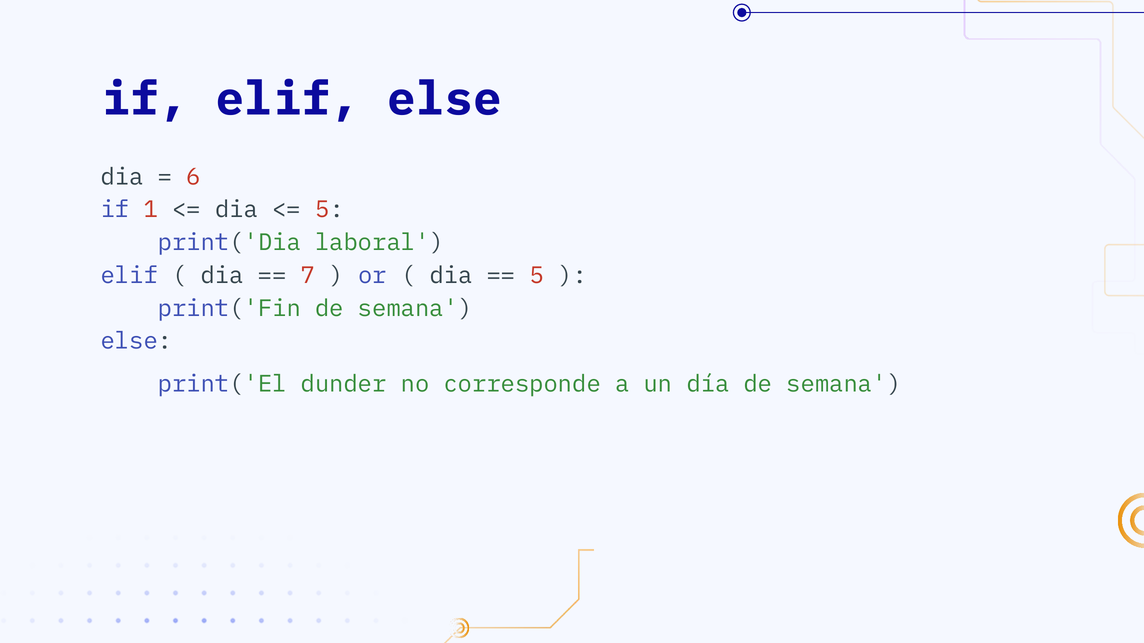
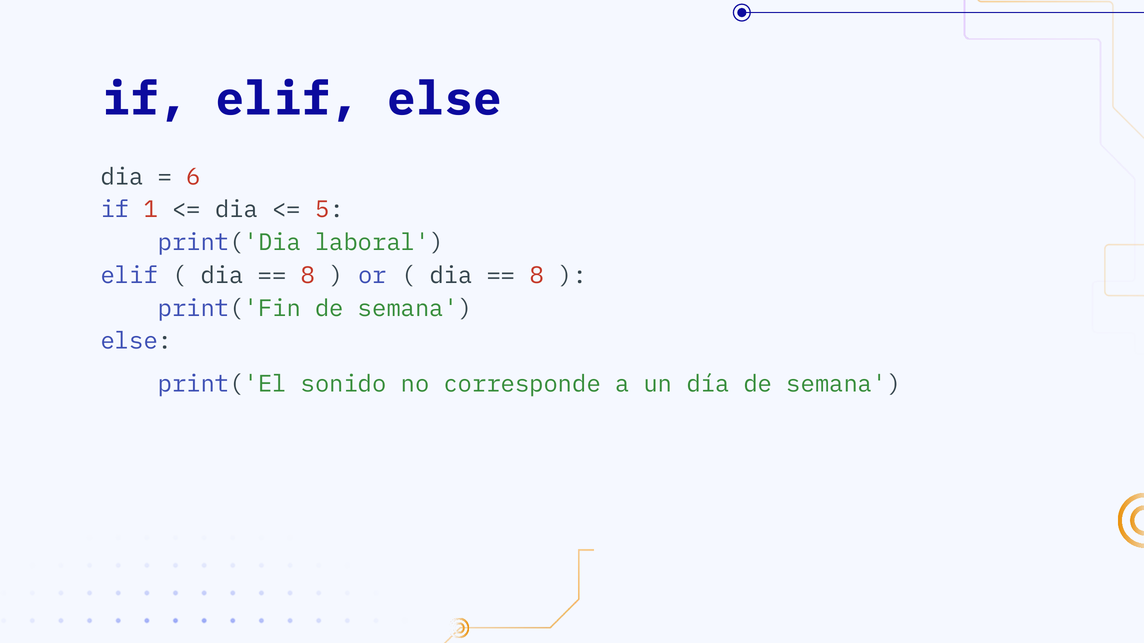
7 at (308, 276): 7 -> 8
5 at (537, 276): 5 -> 8
dunder: dunder -> sonido
